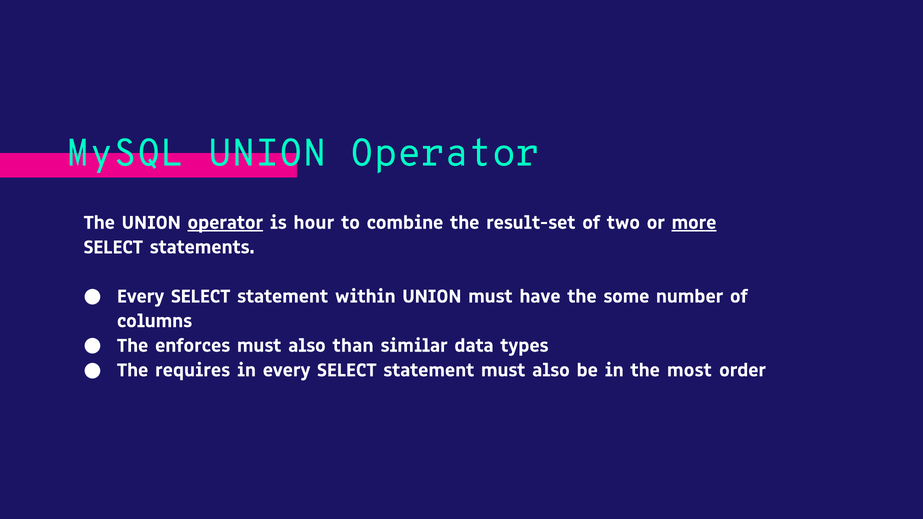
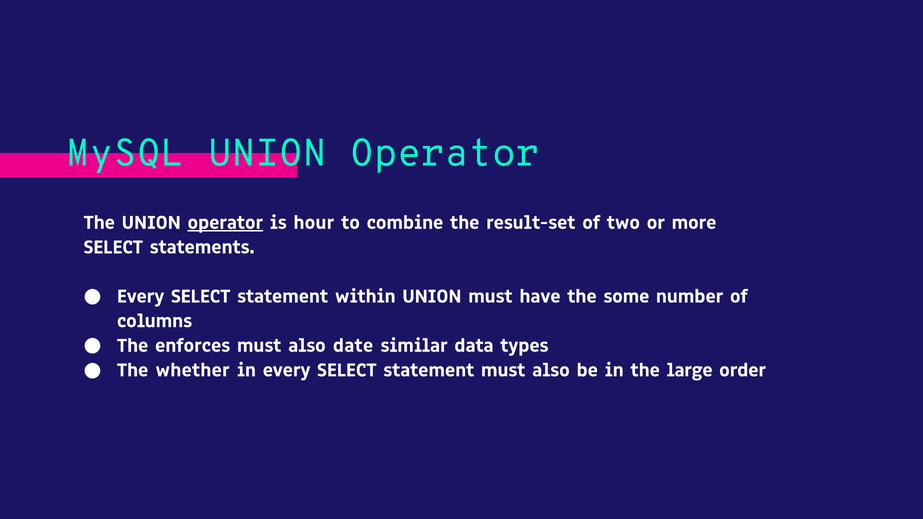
more underline: present -> none
than: than -> date
requires: requires -> whether
most: most -> large
